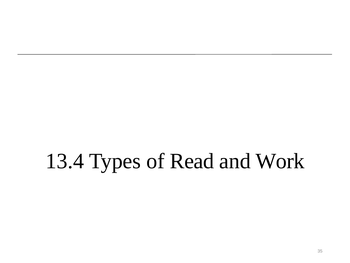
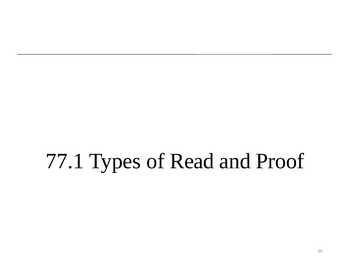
13.4: 13.4 -> 77.1
Work: Work -> Proof
